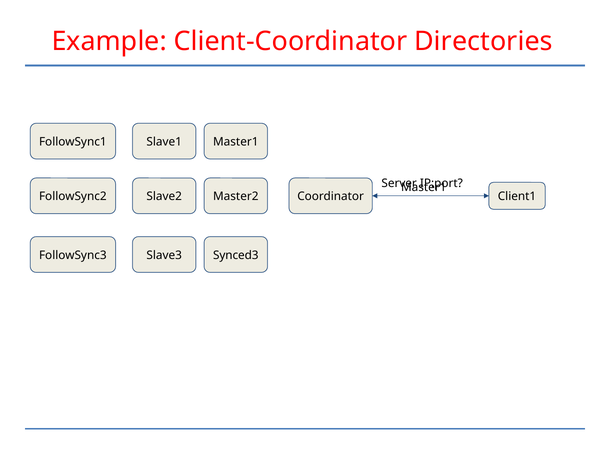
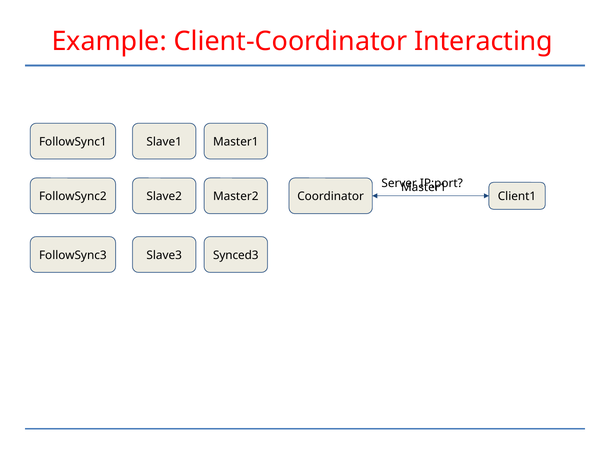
Directories: Directories -> Interacting
